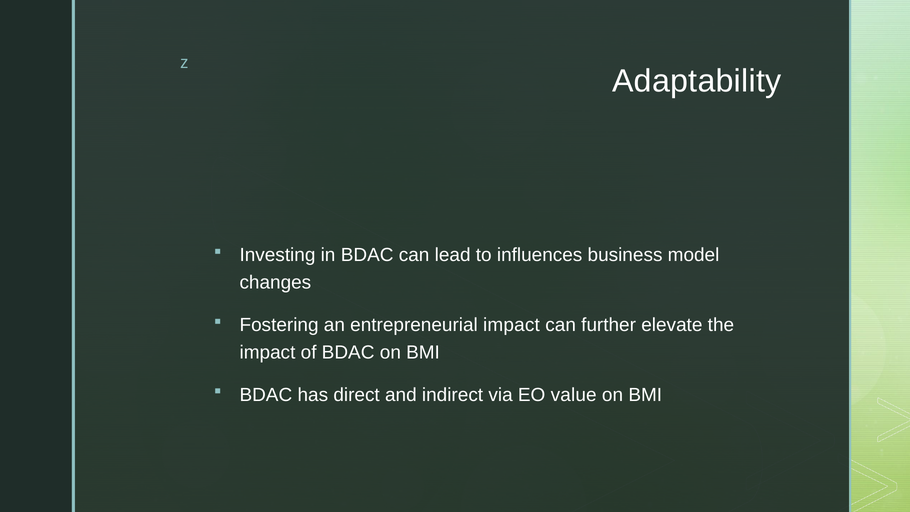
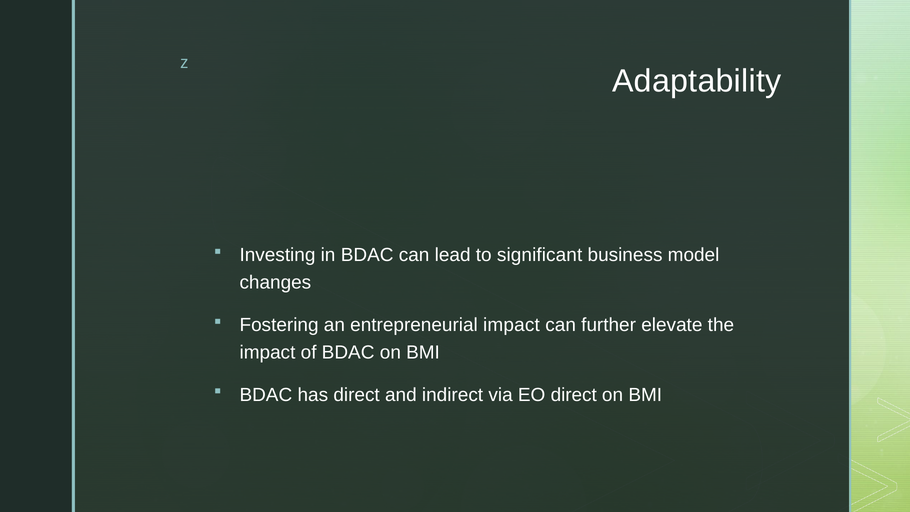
influences: influences -> significant
EO value: value -> direct
